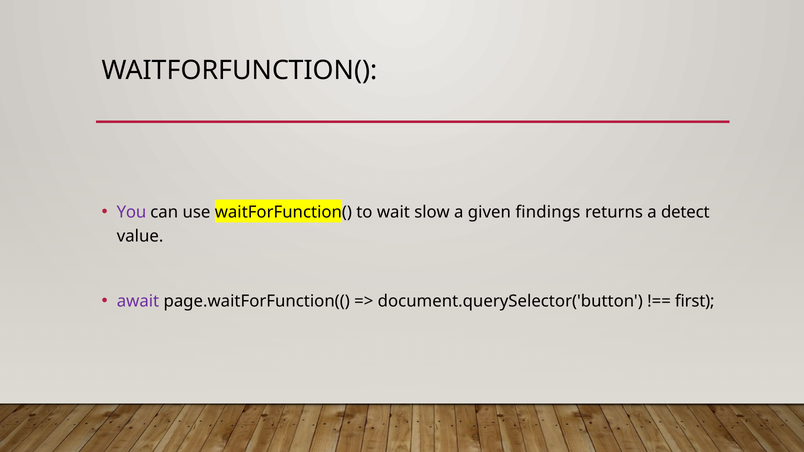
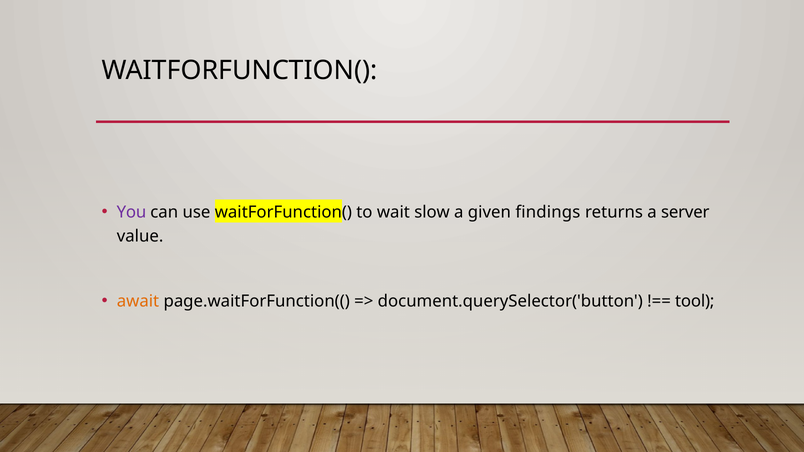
detect: detect -> server
await colour: purple -> orange
first: first -> tool
